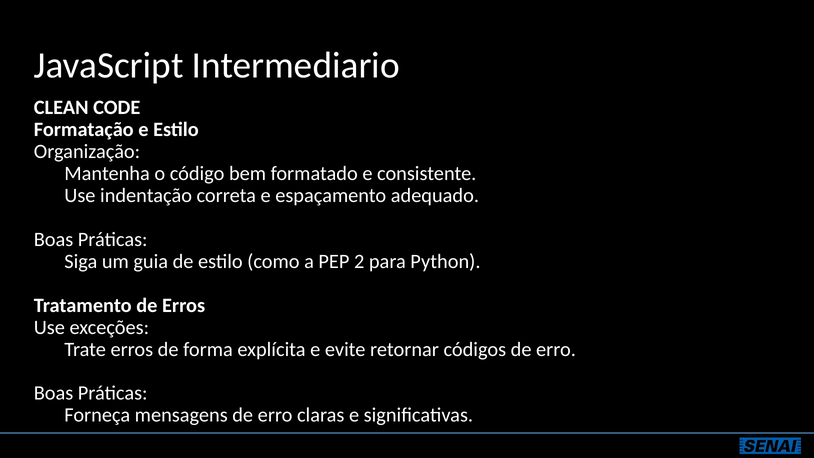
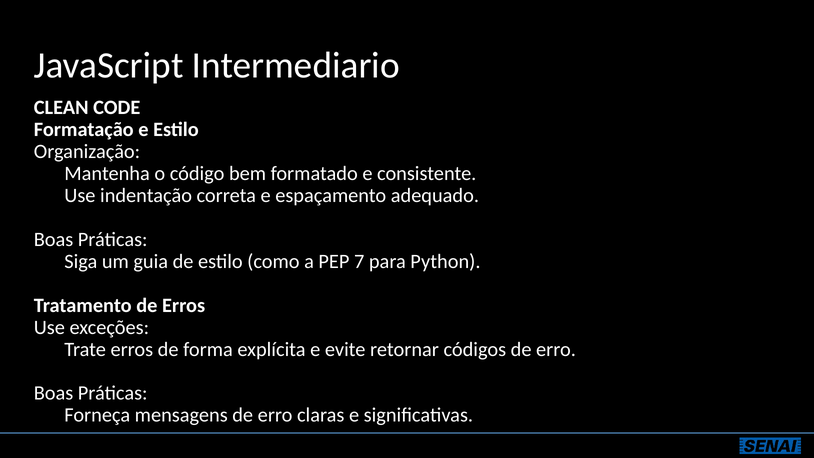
2: 2 -> 7
